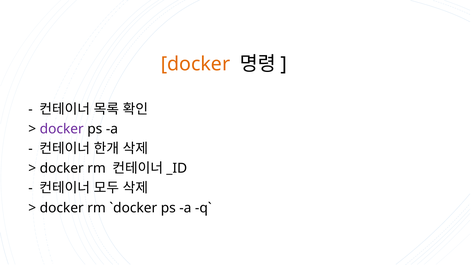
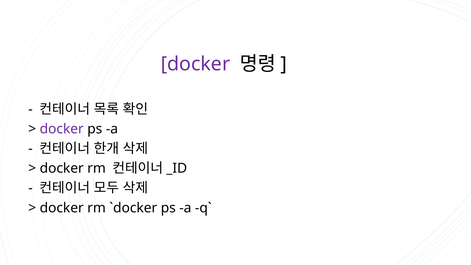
docker at (195, 64) colour: orange -> purple
